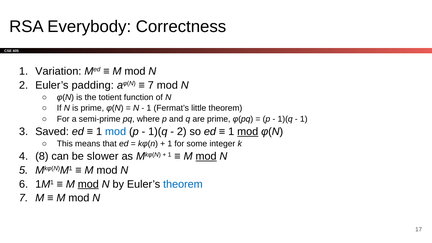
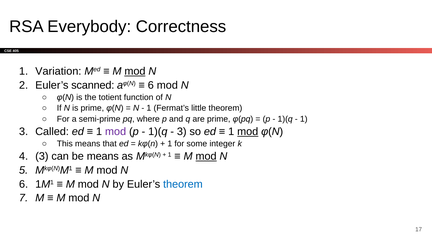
mod at (135, 71) underline: none -> present
padding: padding -> scanned
7 at (151, 85): 7 -> 6
Saved: Saved -> Called
mod at (116, 132) colour: blue -> purple
2 at (182, 132): 2 -> 3
8 at (42, 156): 8 -> 3
be slower: slower -> means
mod at (88, 184) underline: present -> none
